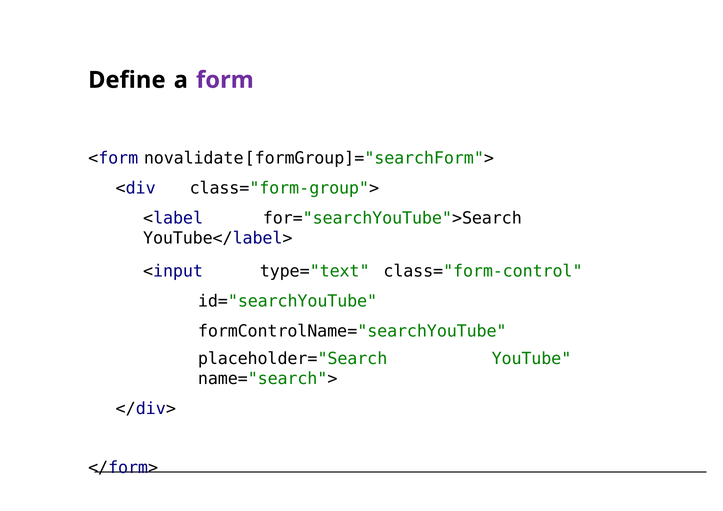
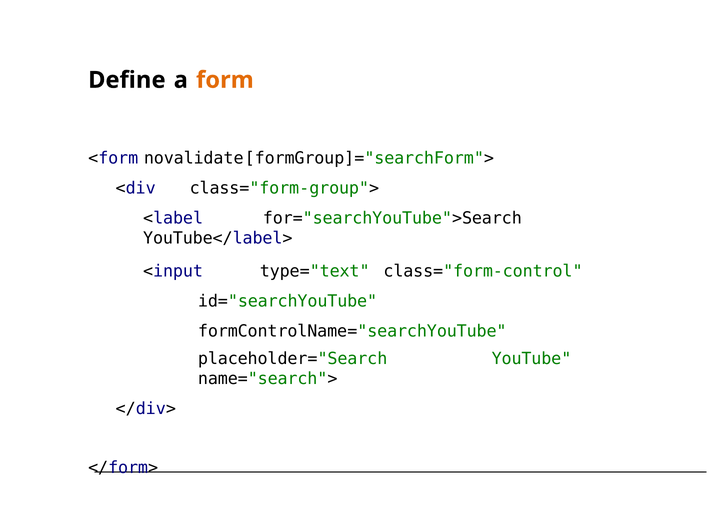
form colour: purple -> orange
